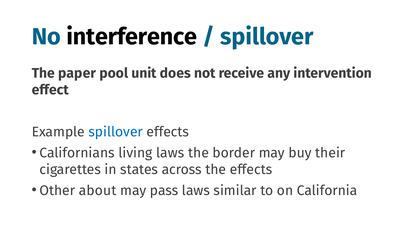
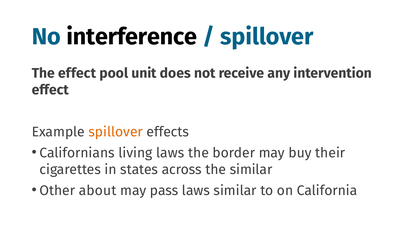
The paper: paper -> effect
spillover at (116, 132) colour: blue -> orange
the effects: effects -> similar
